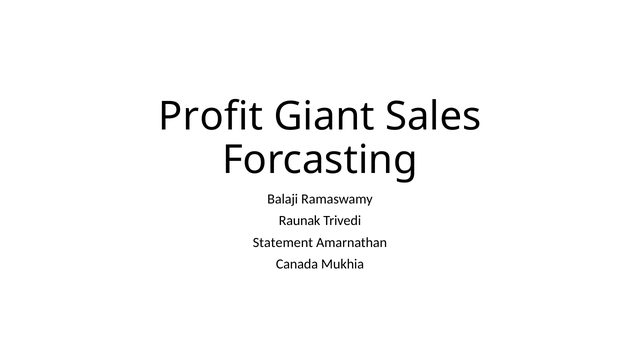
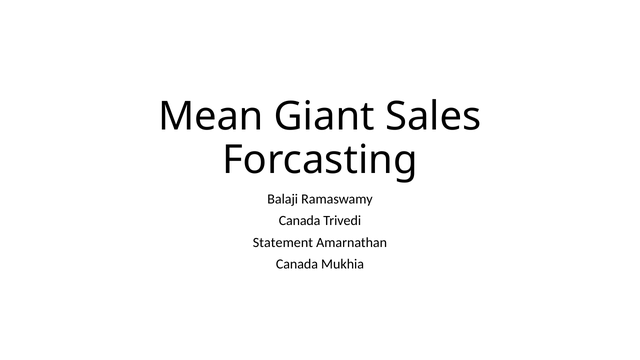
Profit: Profit -> Mean
Raunak at (300, 221): Raunak -> Canada
